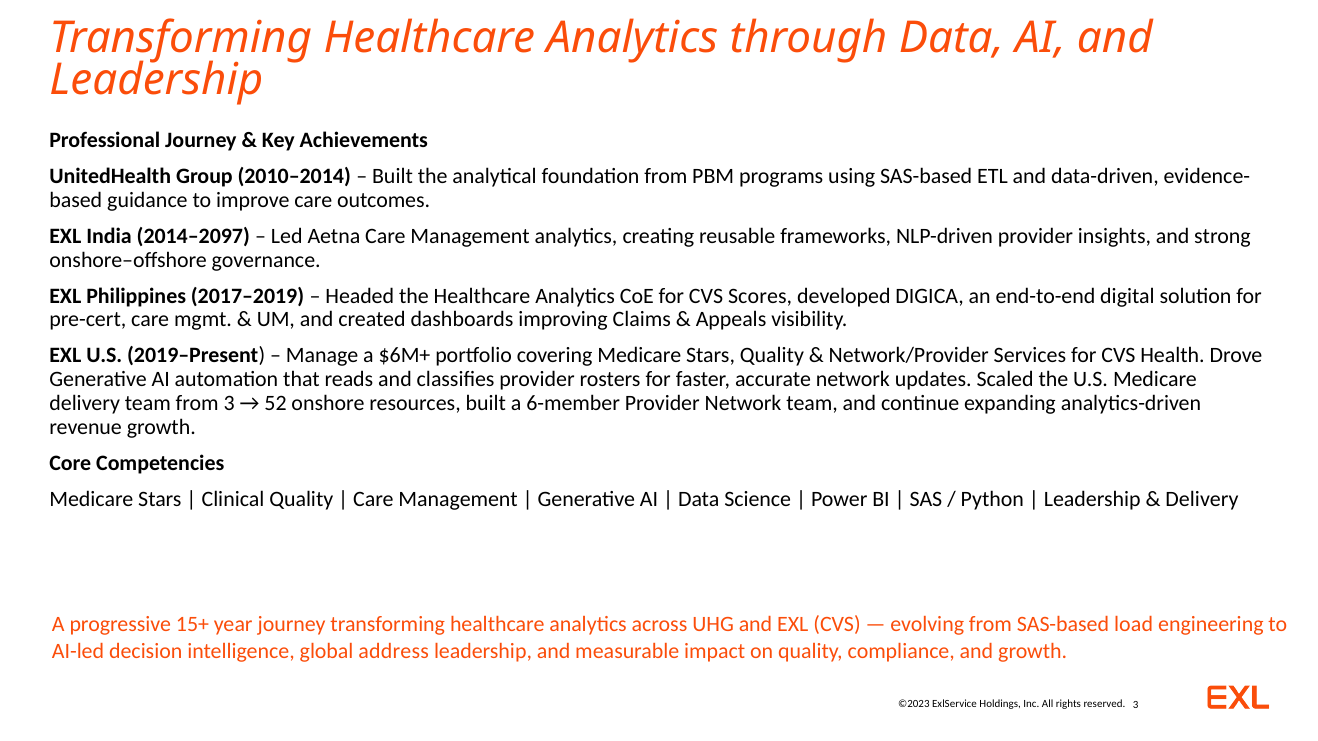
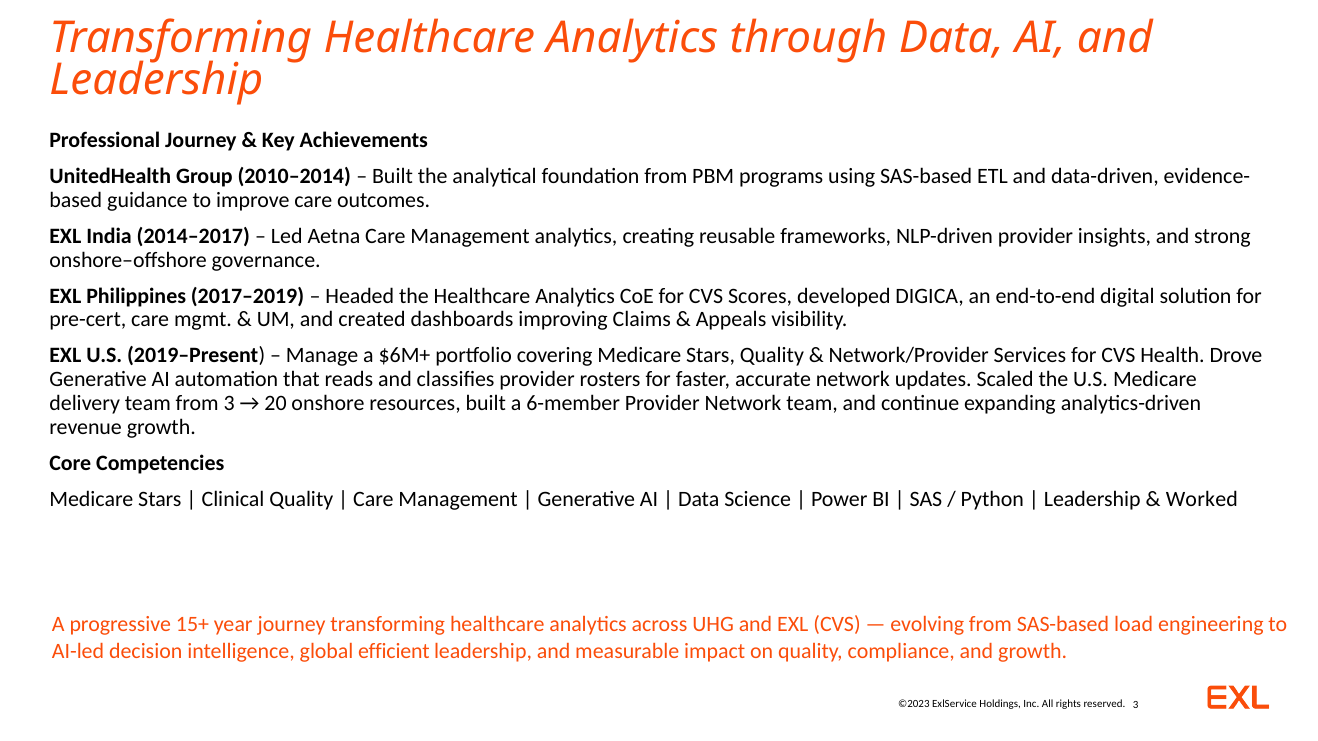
2014–2097: 2014–2097 -> 2014–2017
52: 52 -> 20
Delivery at (1202, 499): Delivery -> Worked
address: address -> efficient
